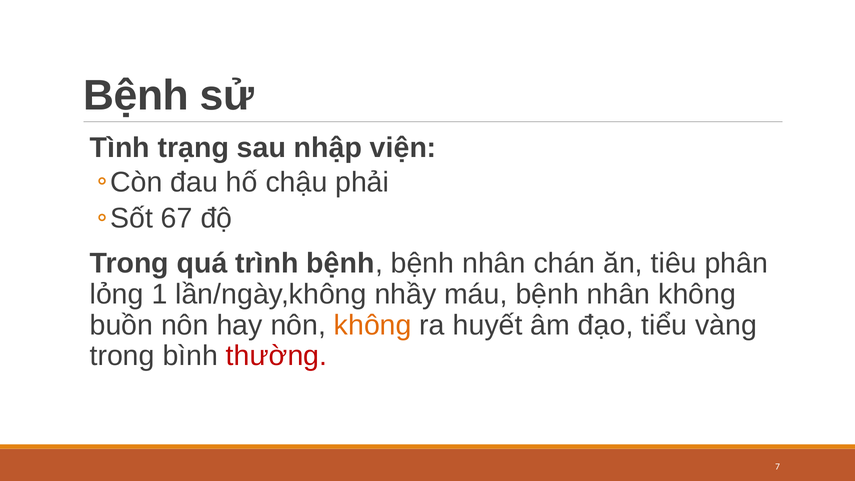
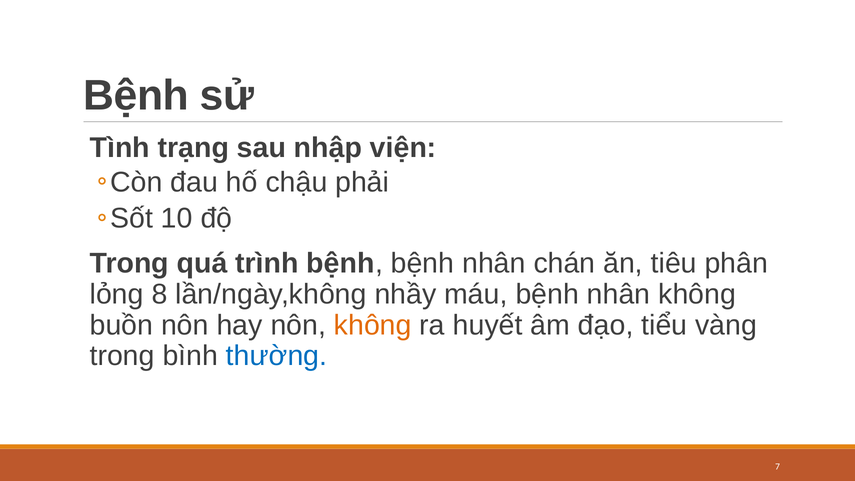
67: 67 -> 10
1: 1 -> 8
thường colour: red -> blue
